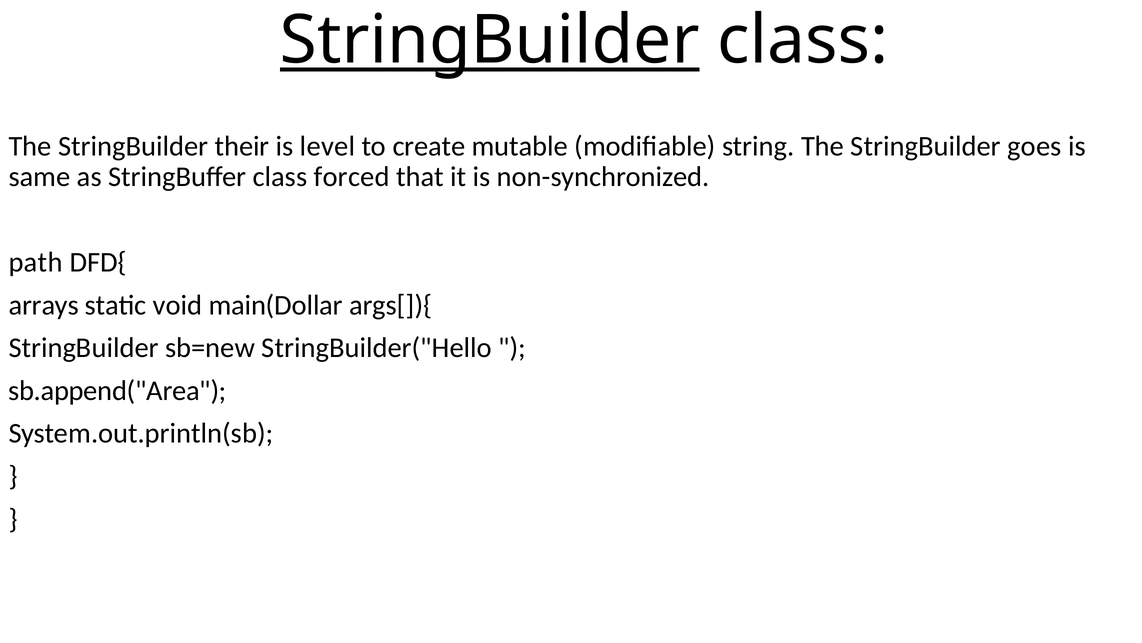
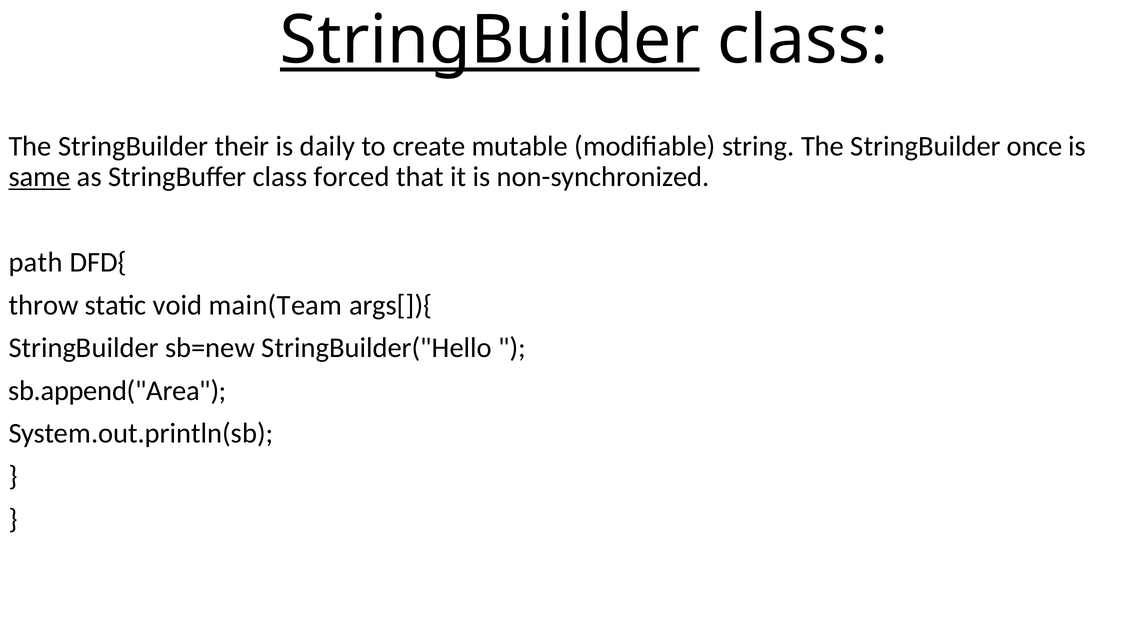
level: level -> daily
goes: goes -> once
same underline: none -> present
arrays: arrays -> throw
main(Dollar: main(Dollar -> main(Team
